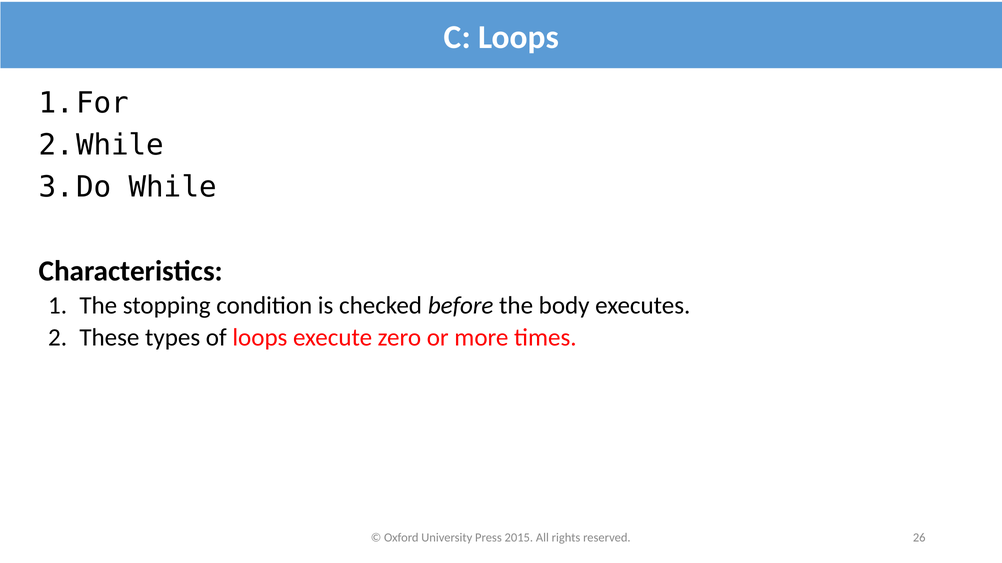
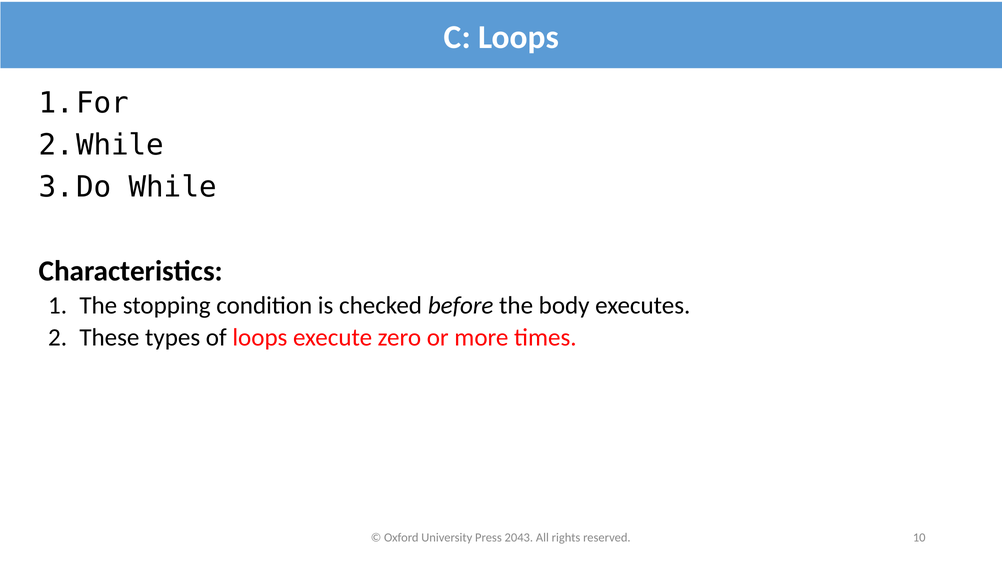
2015: 2015 -> 2043
26: 26 -> 10
